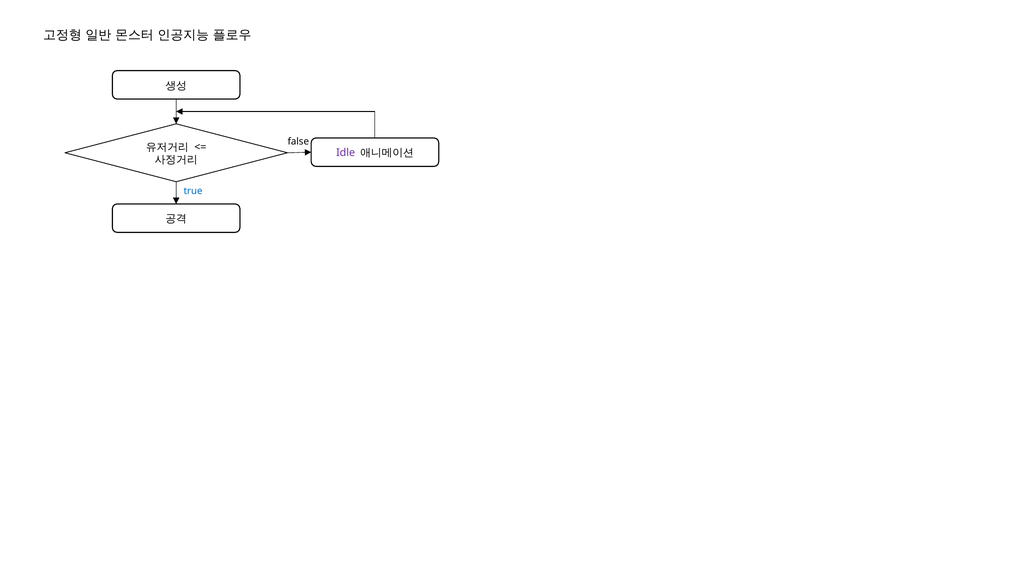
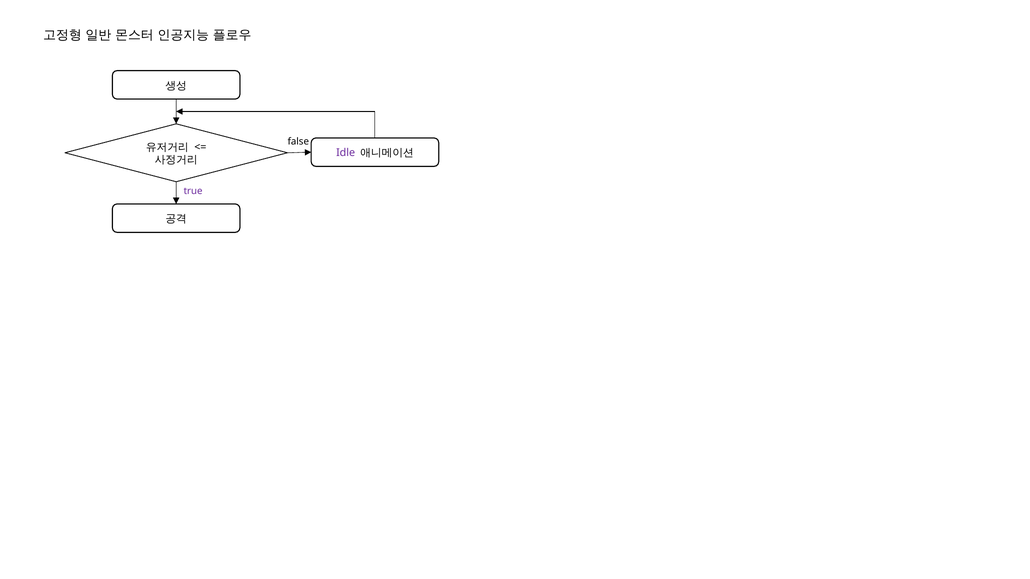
true colour: blue -> purple
